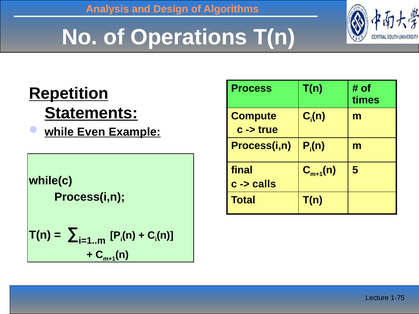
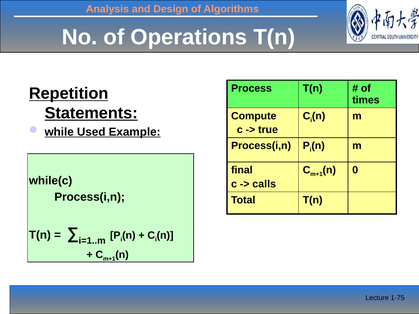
Even: Even -> Used
5: 5 -> 0
